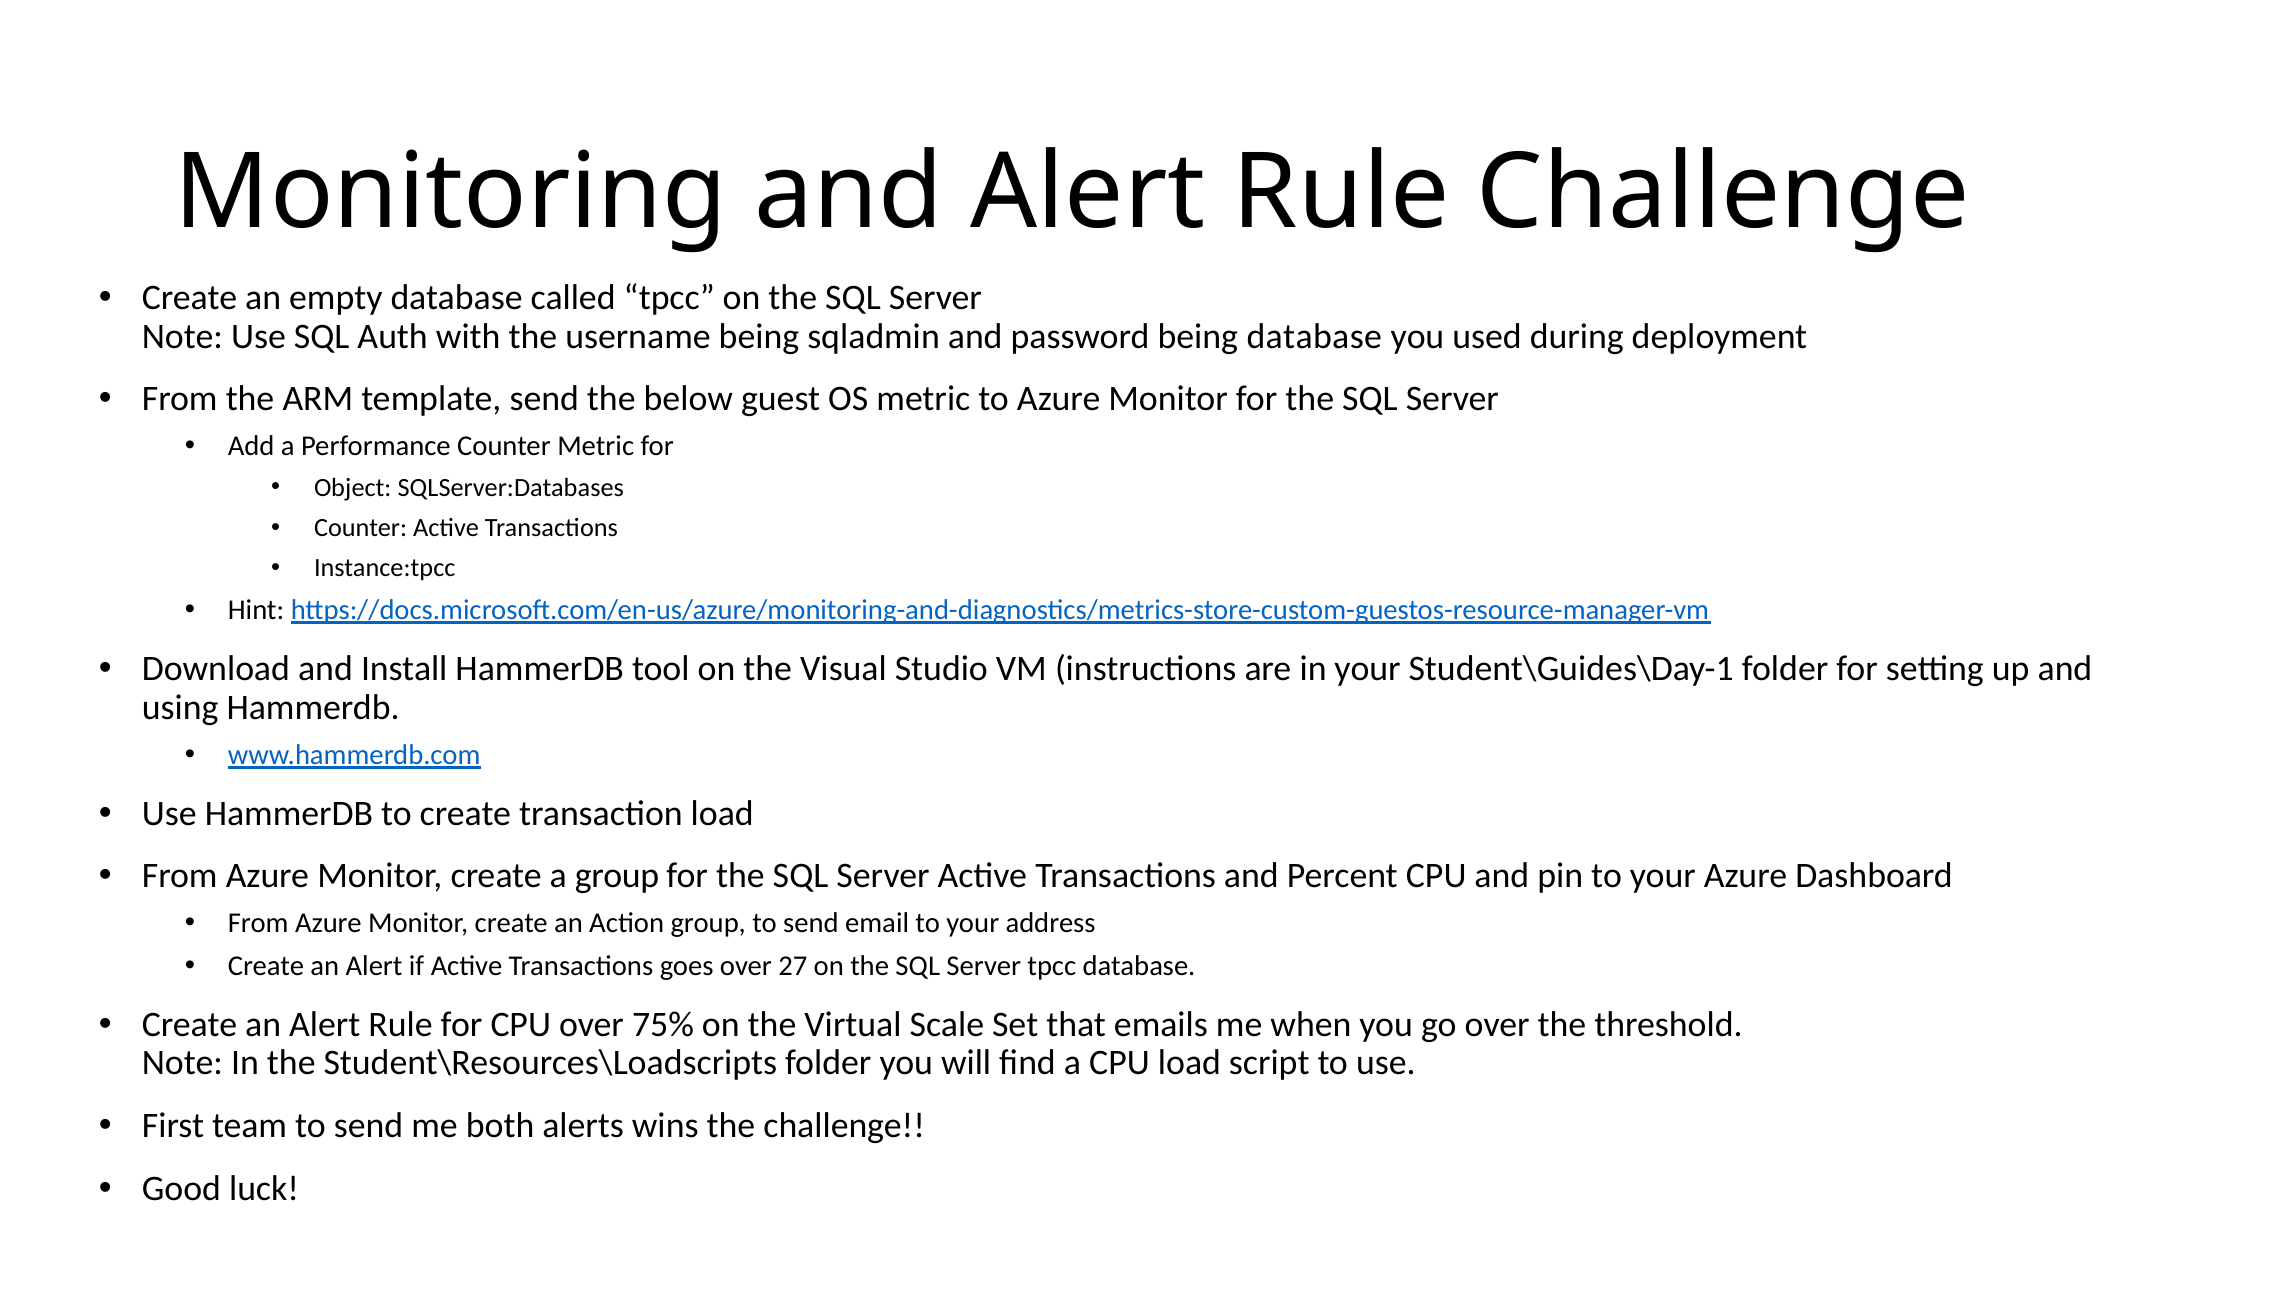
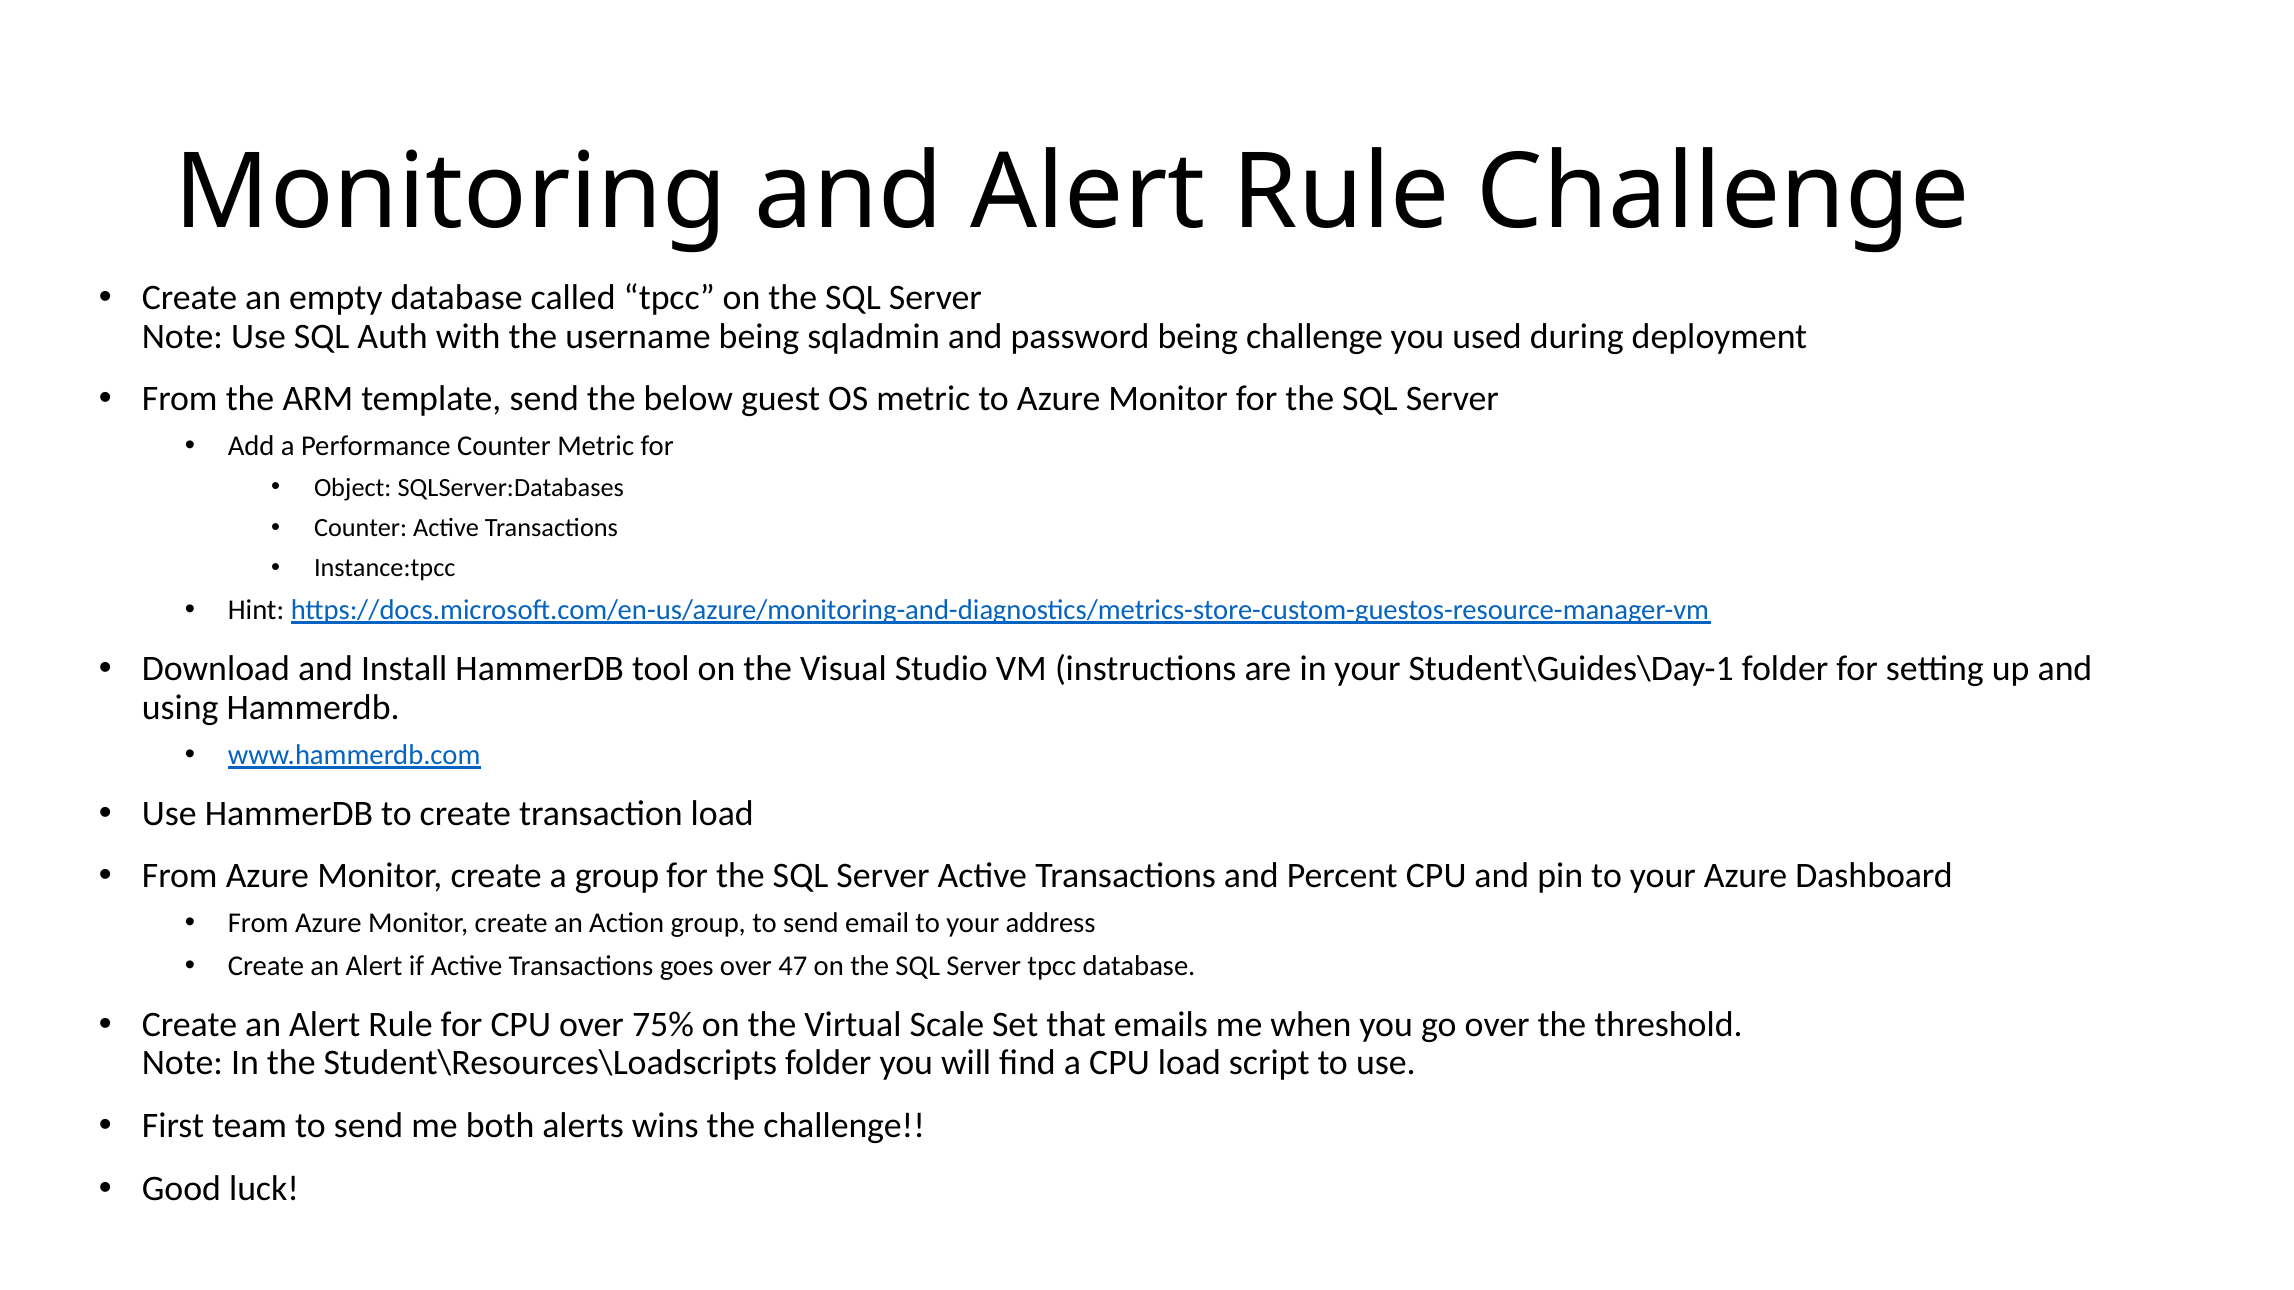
being database: database -> challenge
27: 27 -> 47
